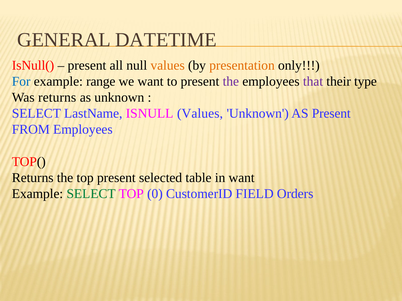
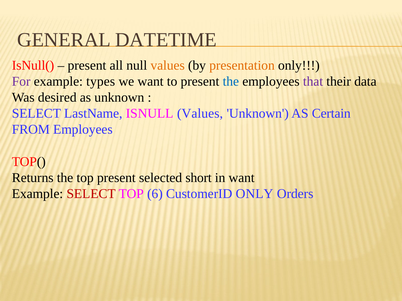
For colour: blue -> purple
range: range -> types
the at (231, 81) colour: purple -> blue
type: type -> data
Was returns: returns -> desired
AS Present: Present -> Certain
table: table -> short
SELECT at (91, 194) colour: green -> red
0: 0 -> 6
CustomerID FIELD: FIELD -> ONLY
